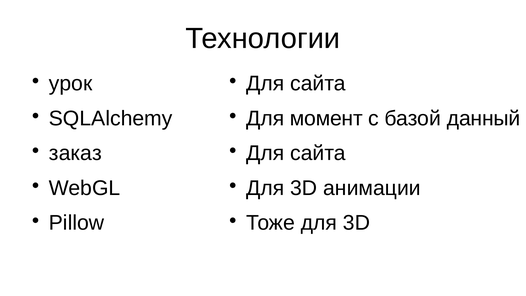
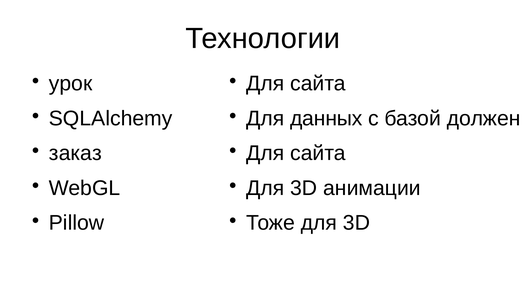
момент: момент -> данных
данный: данный -> должен
